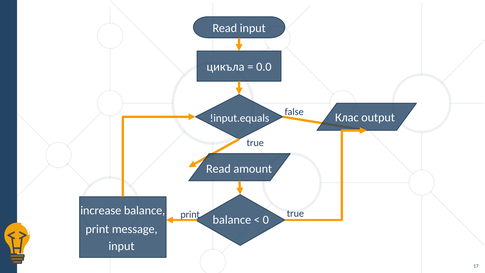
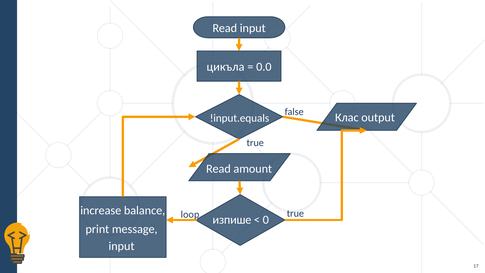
print at (190, 214): print -> loop
balance at (232, 220): balance -> изпише
